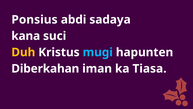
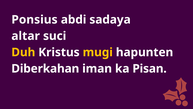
kana: kana -> altar
mugi colour: light blue -> yellow
Tiasa: Tiasa -> Pisan
